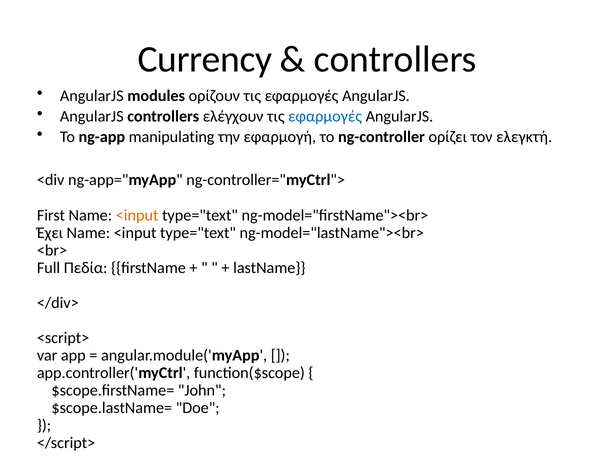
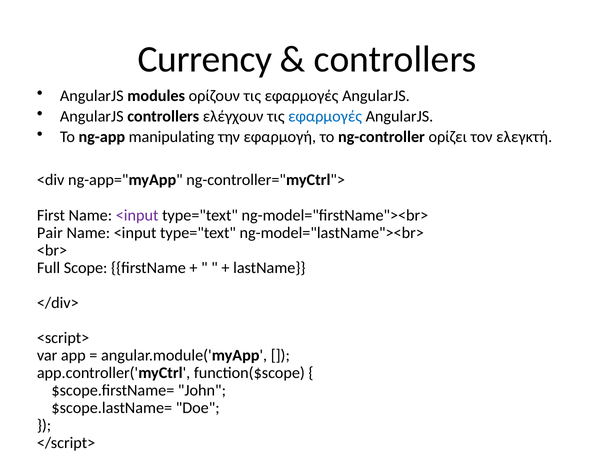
<input at (137, 215) colour: orange -> purple
Έχει: Έχει -> Pair
Πεδία: Πεδία -> Scope
